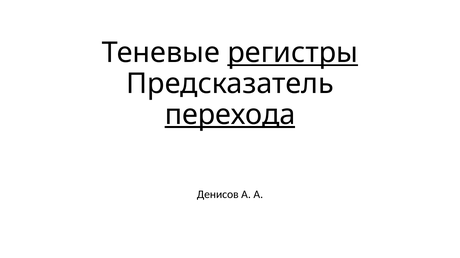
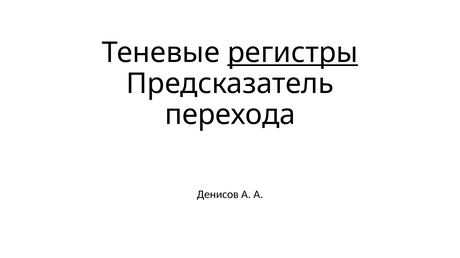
перехода underline: present -> none
